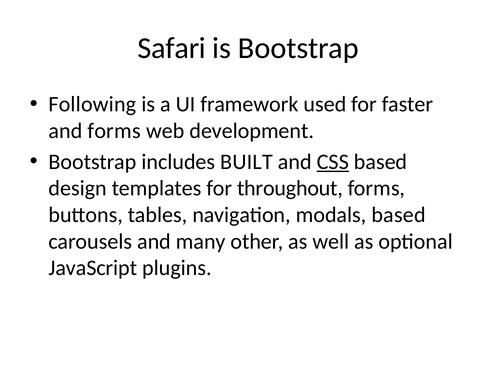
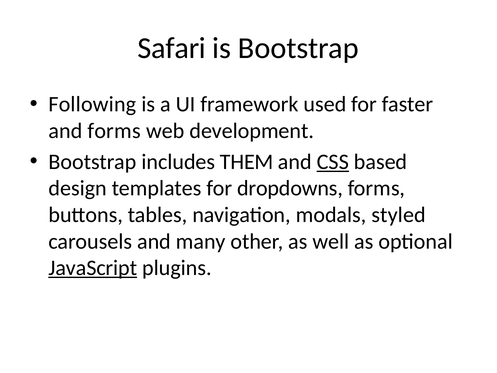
BUILT: BUILT -> THEM
throughout: throughout -> dropdowns
modals based: based -> styled
JavaScript underline: none -> present
